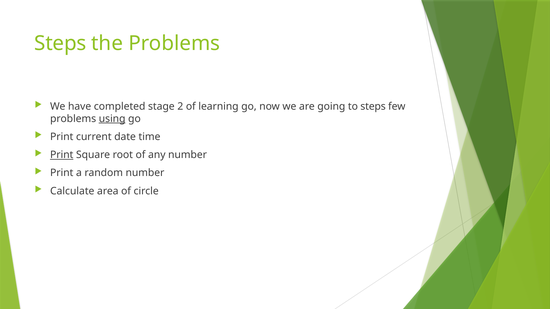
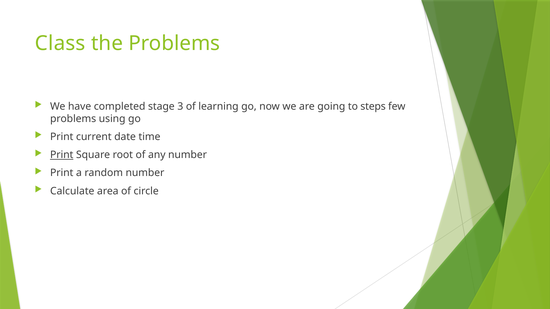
Steps at (60, 43): Steps -> Class
2: 2 -> 3
using underline: present -> none
